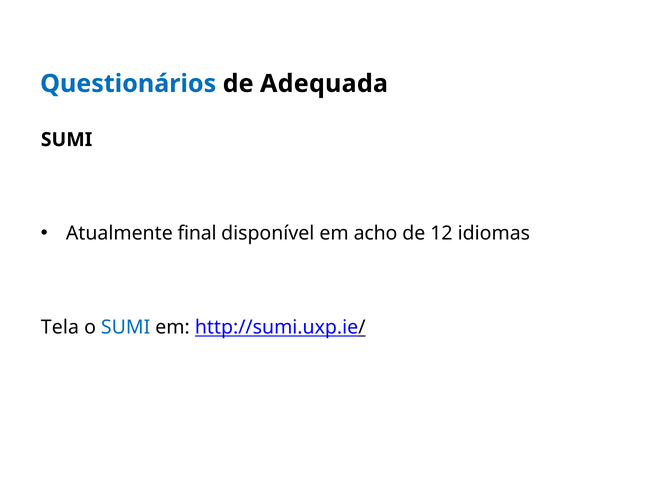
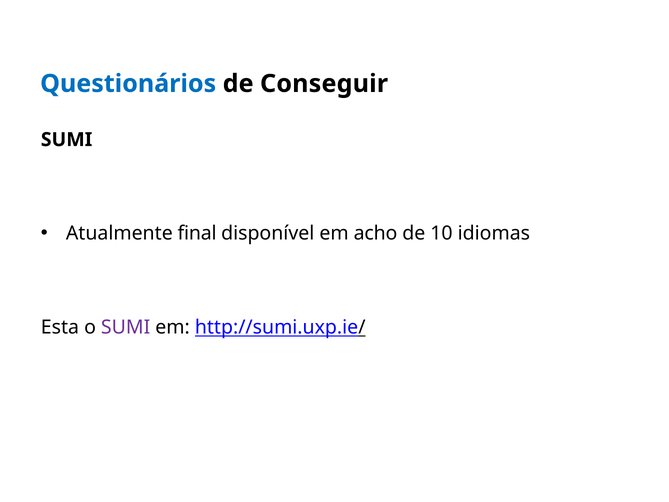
Adequada: Adequada -> Conseguir
12: 12 -> 10
Tela: Tela -> Esta
SUMI at (126, 327) colour: blue -> purple
